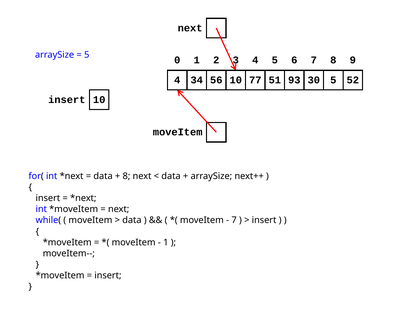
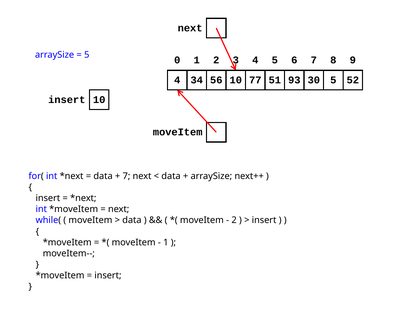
8 at (126, 176): 8 -> 7
7 at (234, 220): 7 -> 2
